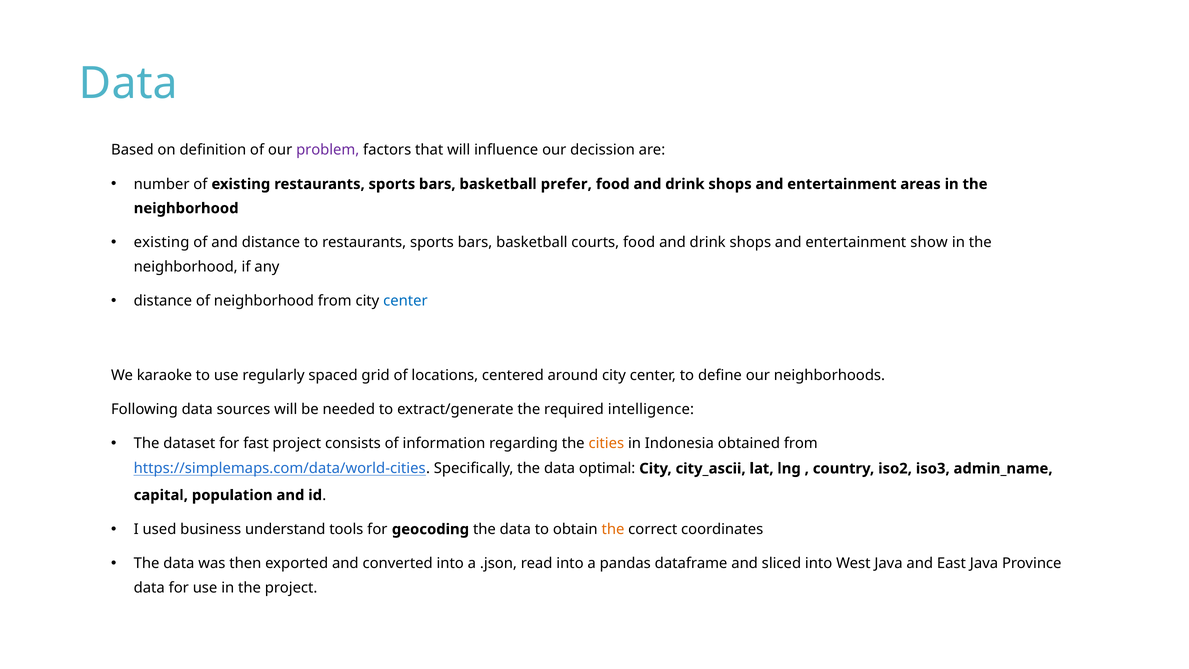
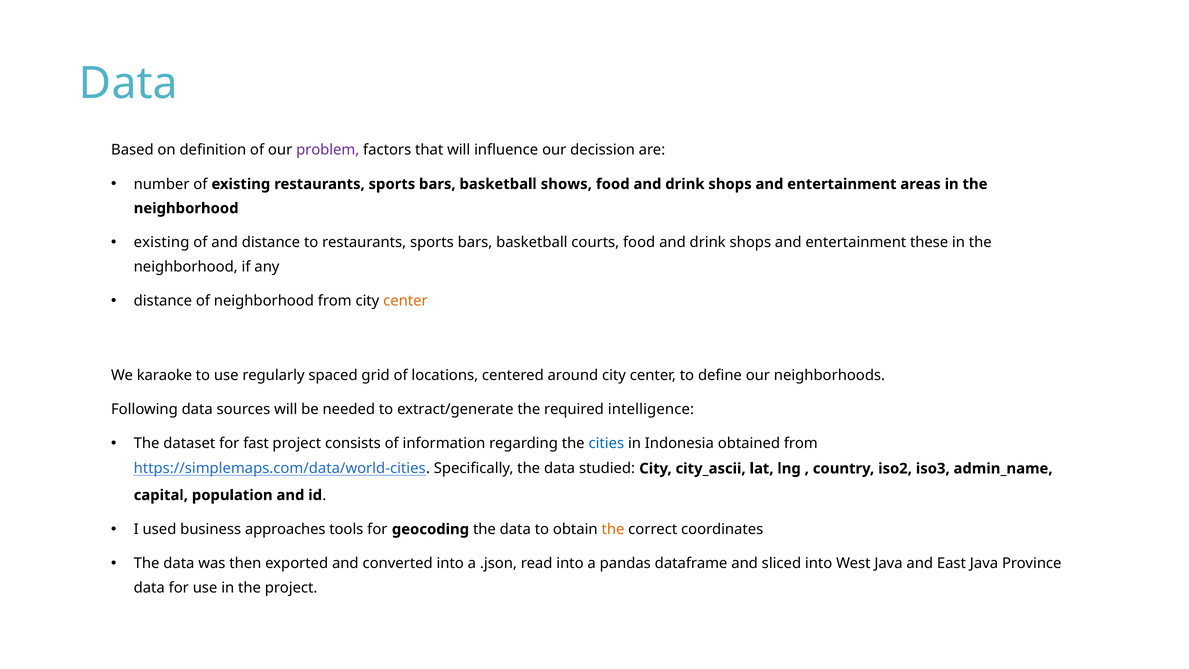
prefer: prefer -> shows
show: show -> these
center at (405, 301) colour: blue -> orange
cities colour: orange -> blue
optimal: optimal -> studied
understand: understand -> approaches
